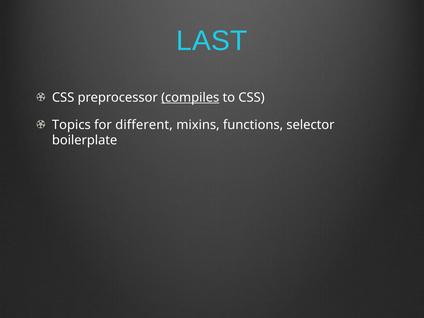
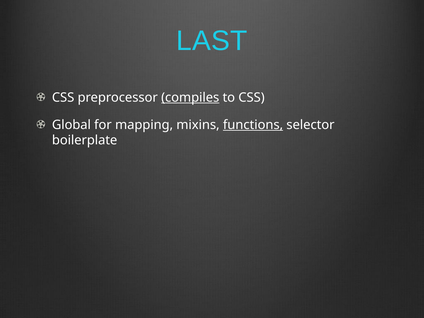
Topics: Topics -> Global
different: different -> mapping
functions underline: none -> present
